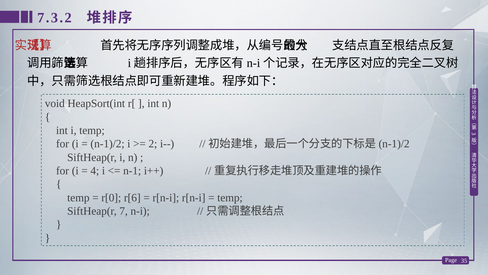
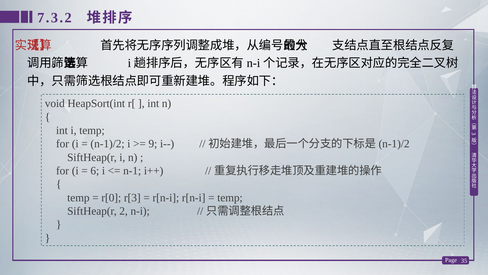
2: 2 -> 9
4: 4 -> 6
r[6: r[6 -> r[3
7: 7 -> 2
